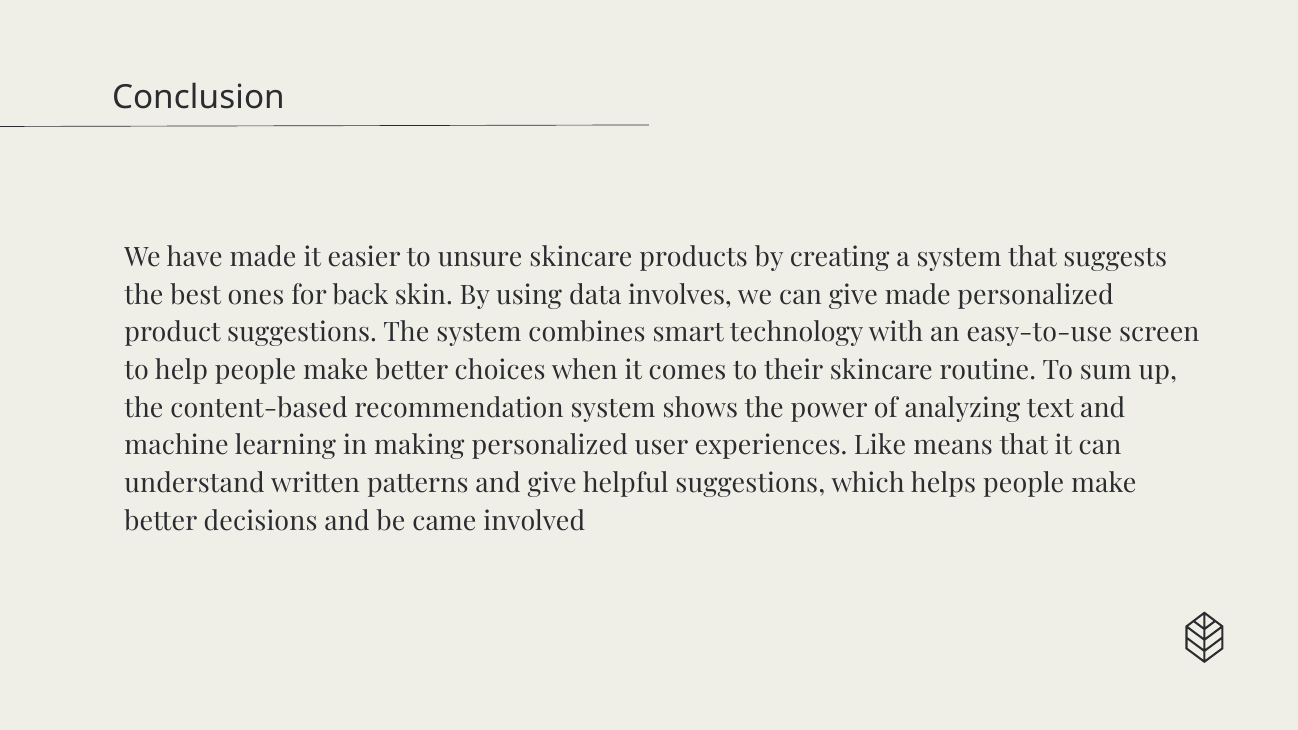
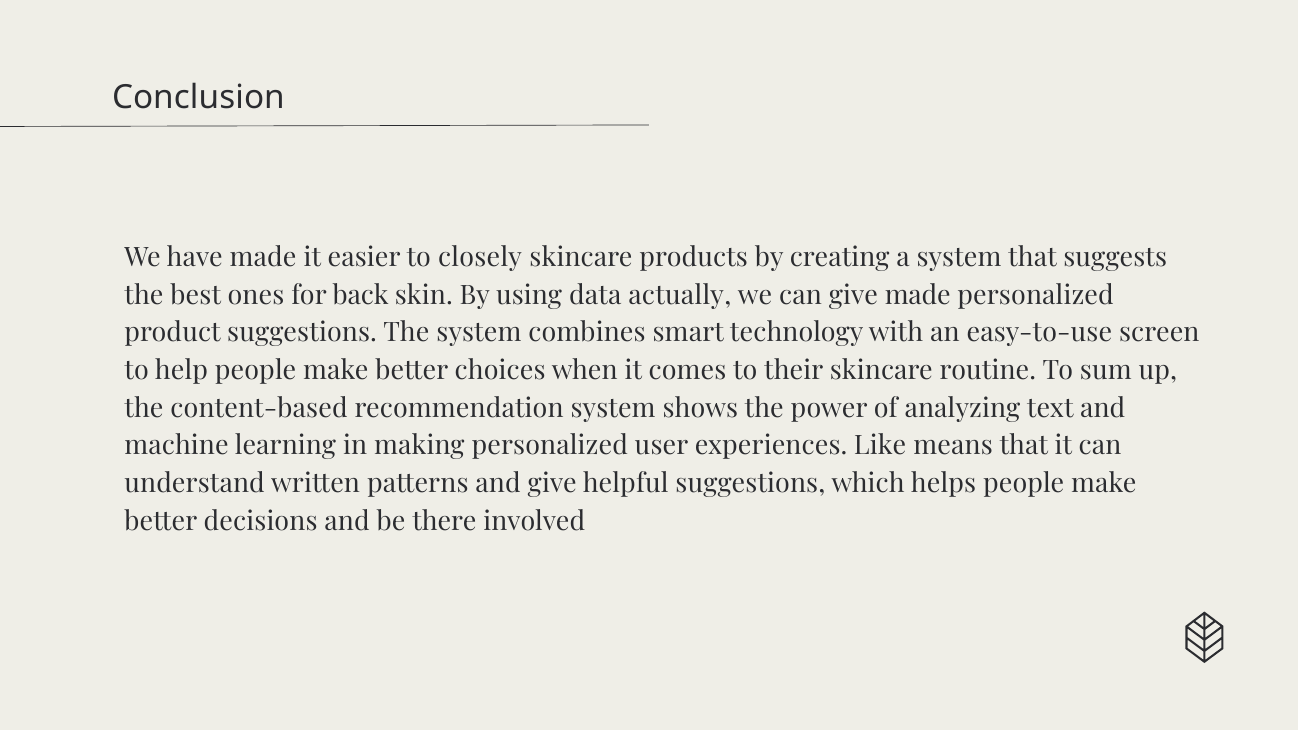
unsure: unsure -> closely
involves: involves -> actually
came: came -> there
